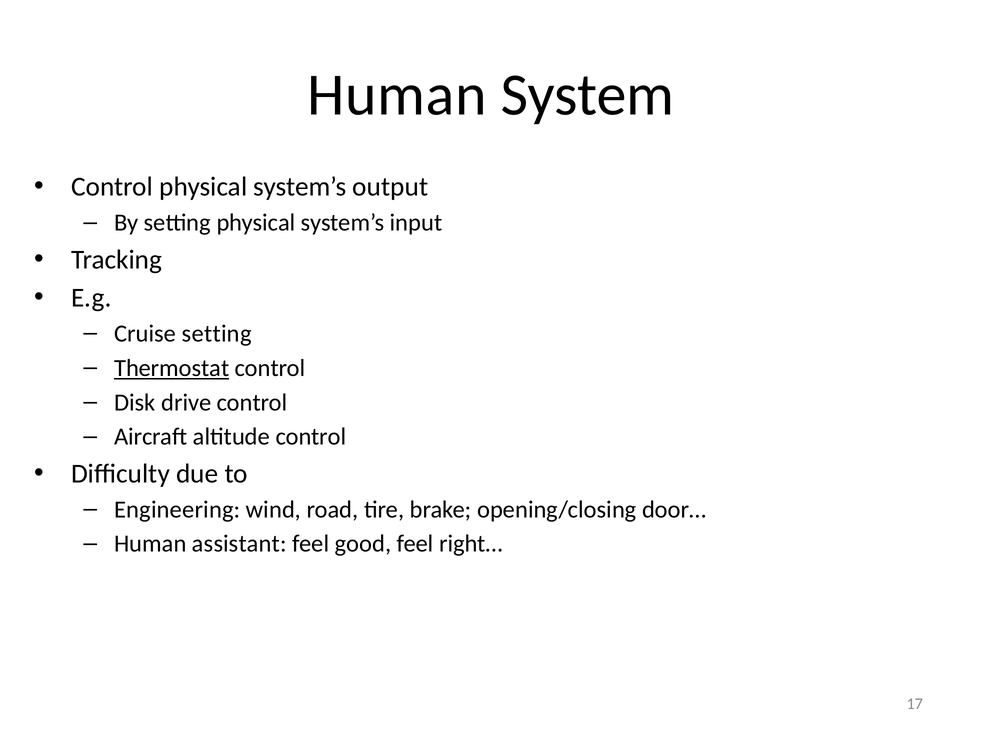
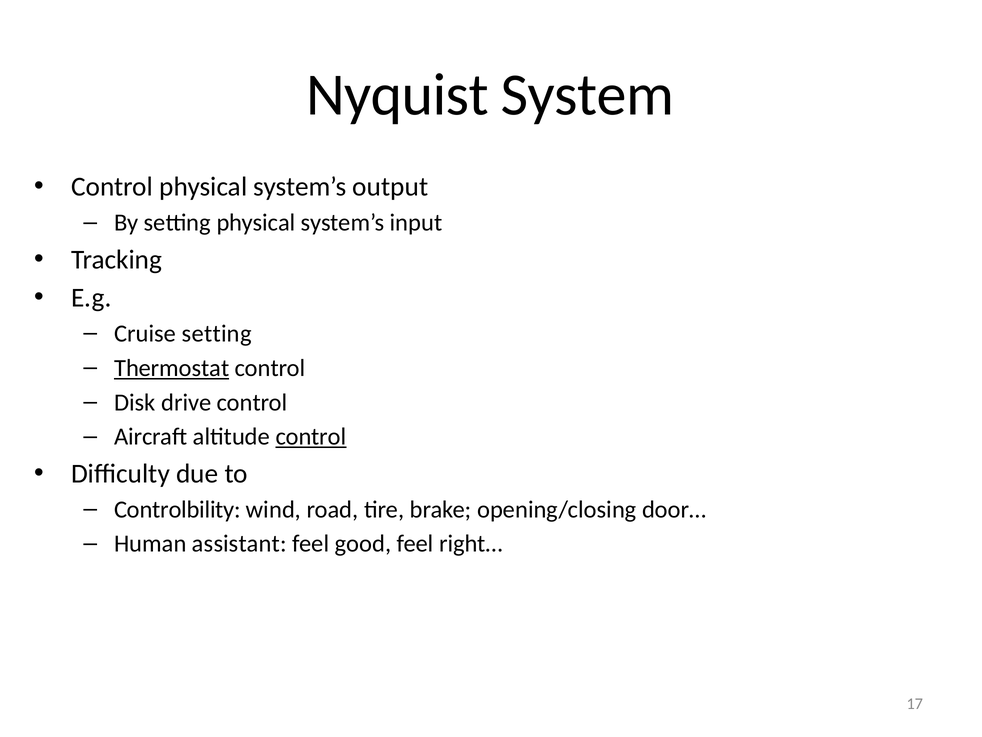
Human at (397, 95): Human -> Nyquist
control at (311, 437) underline: none -> present
Engineering: Engineering -> Controlbility
